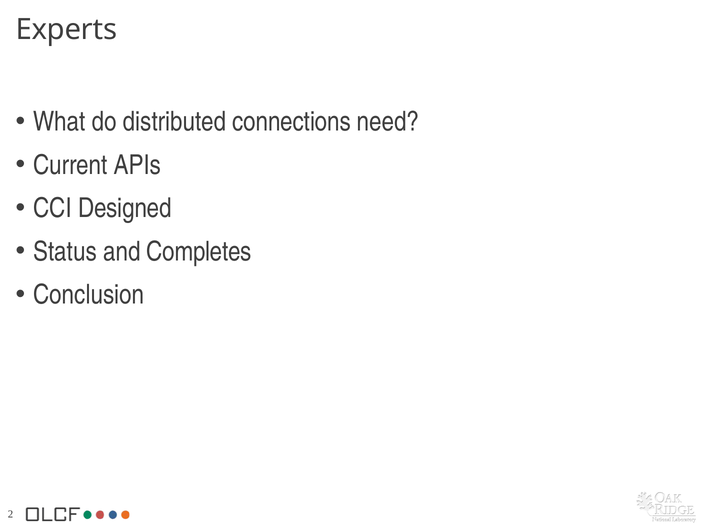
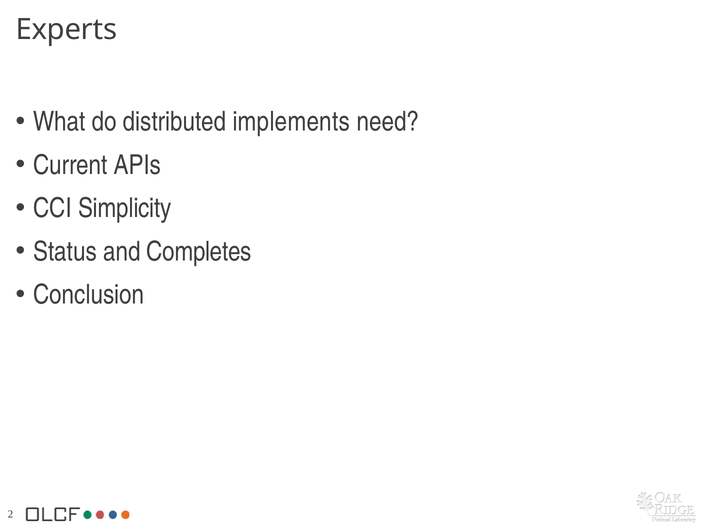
connections: connections -> implements
Designed: Designed -> Simplicity
